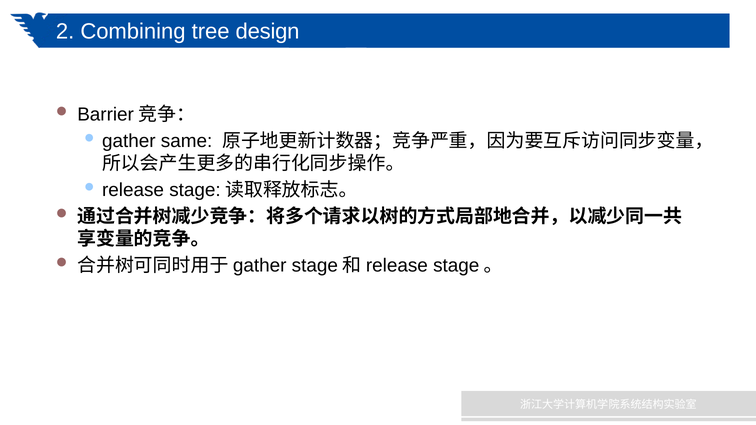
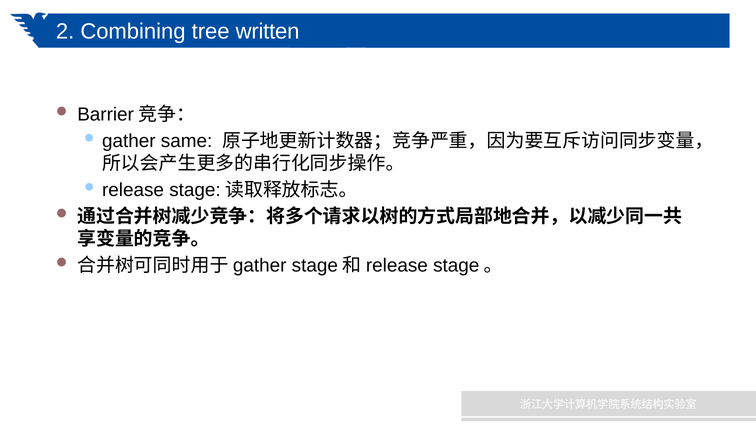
design: design -> written
